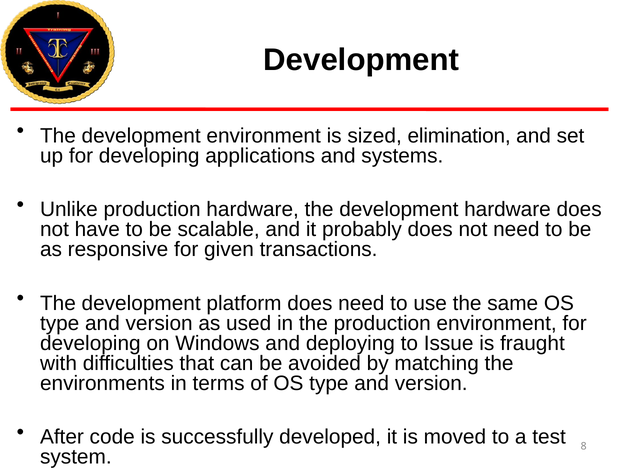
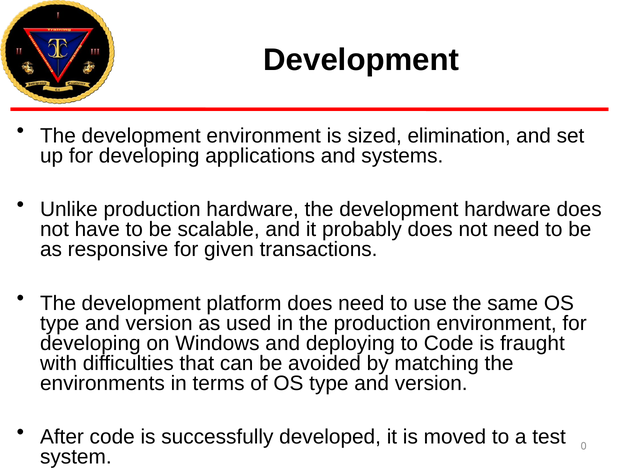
to Issue: Issue -> Code
8: 8 -> 0
